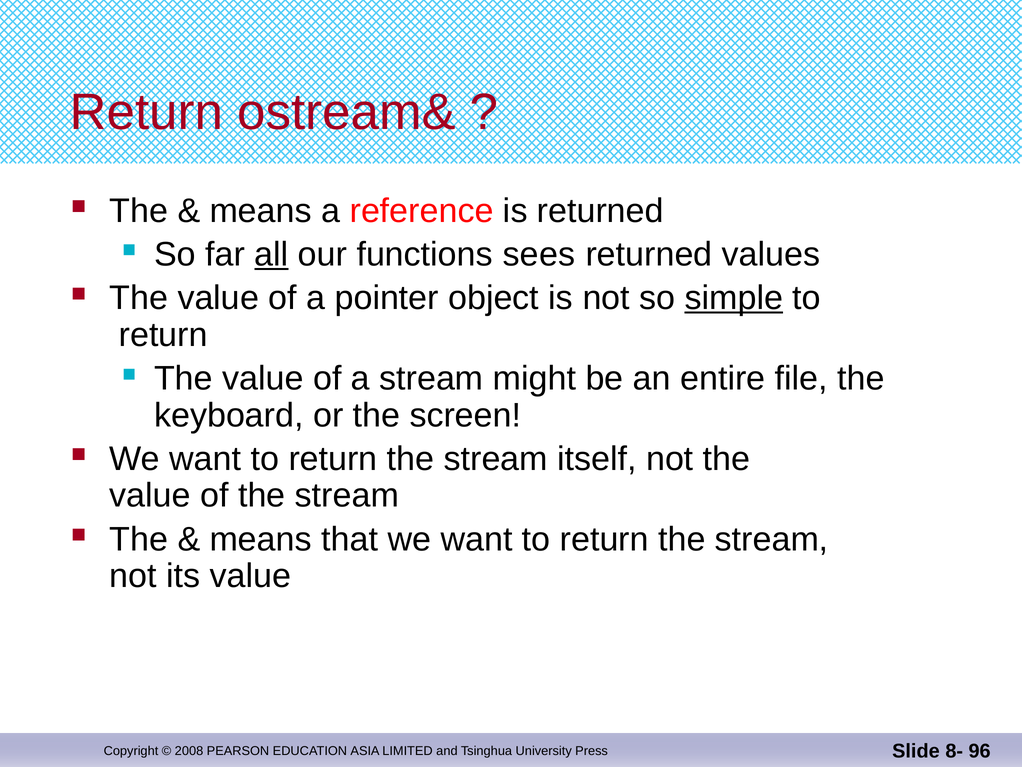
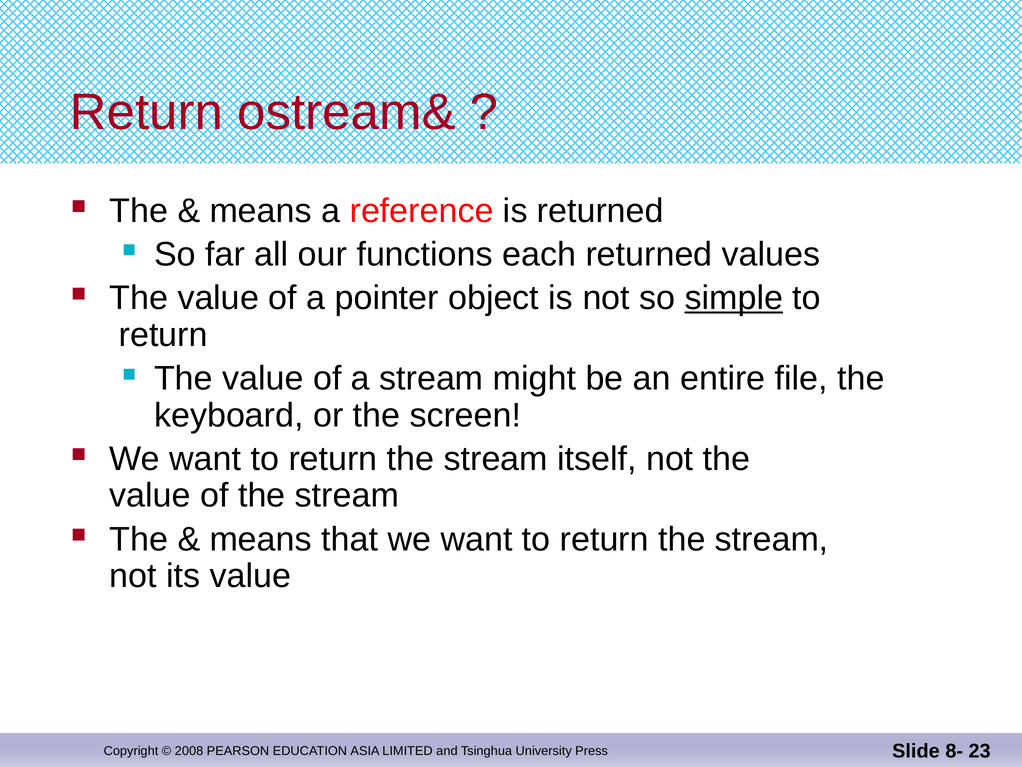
all underline: present -> none
sees: sees -> each
96: 96 -> 23
